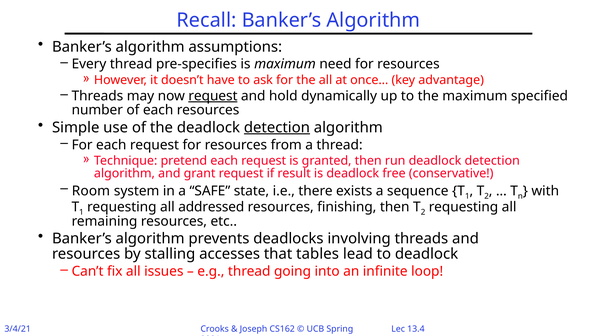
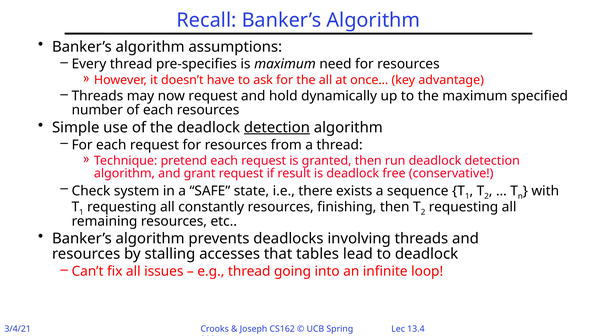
request at (213, 96) underline: present -> none
Room: Room -> Check
addressed: addressed -> constantly
